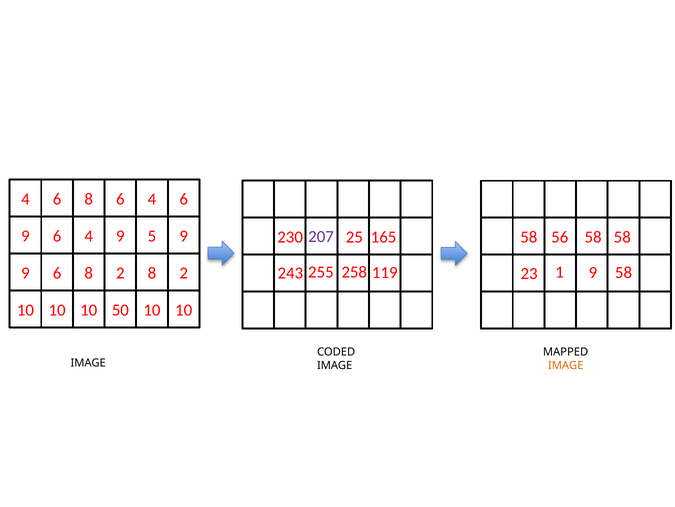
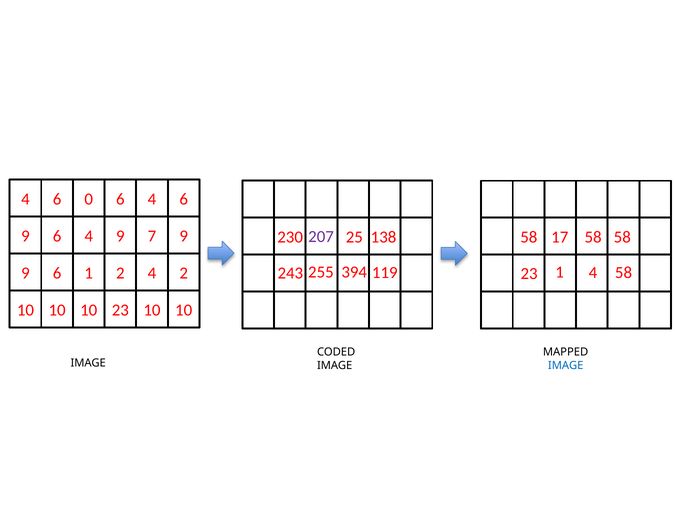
8 at (89, 199): 8 -> 0
5: 5 -> 7
165: 165 -> 138
56: 56 -> 17
8 at (89, 273): 8 -> 1
2 8: 8 -> 4
258: 258 -> 394
1 9: 9 -> 4
10 50: 50 -> 23
IMAGE at (566, 365) colour: orange -> blue
